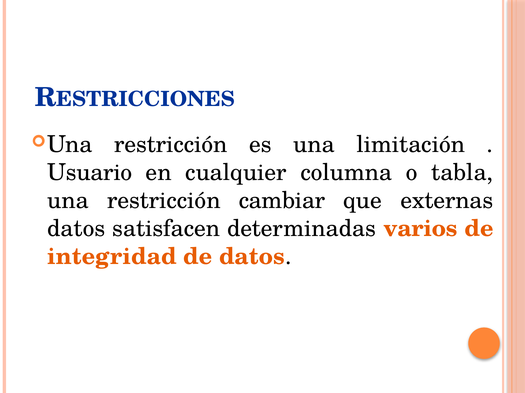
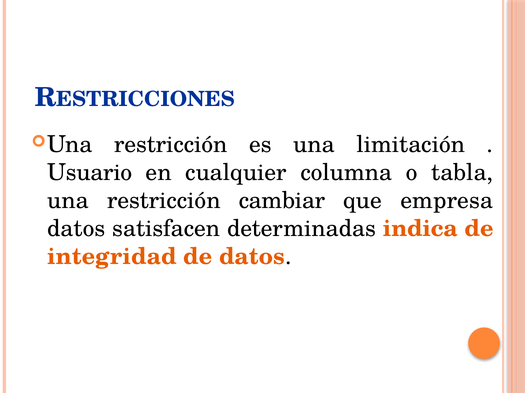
externas: externas -> empresa
varios: varios -> indica
